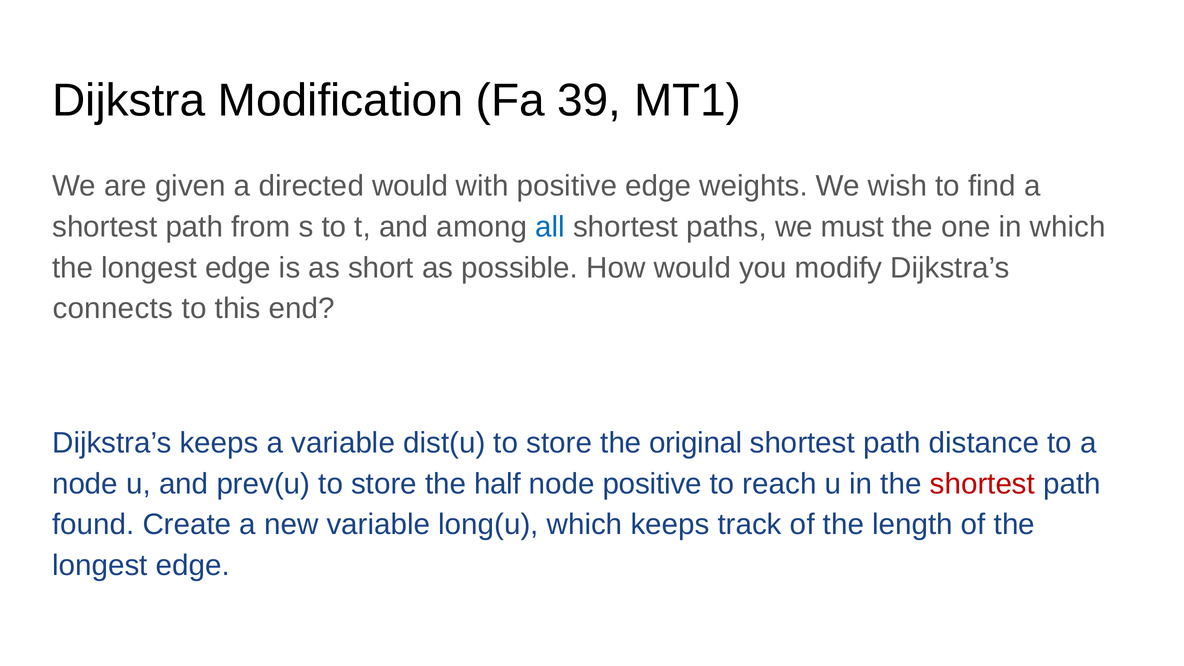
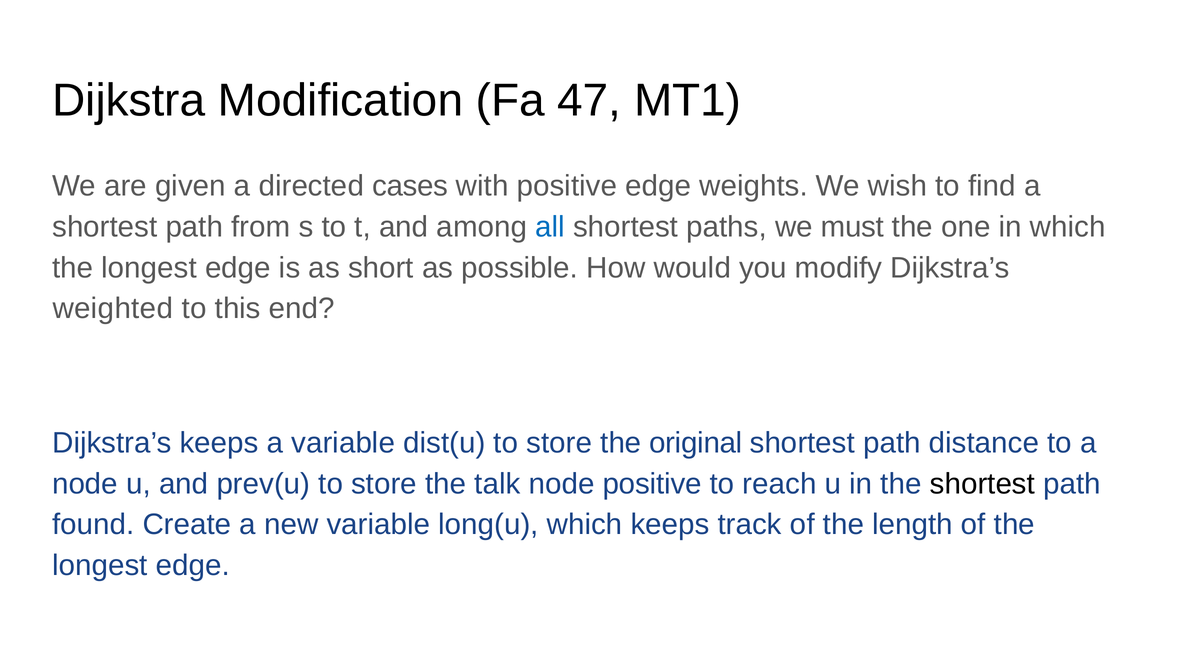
39: 39 -> 47
directed would: would -> cases
connects: connects -> weighted
half: half -> talk
shortest at (982, 484) colour: red -> black
